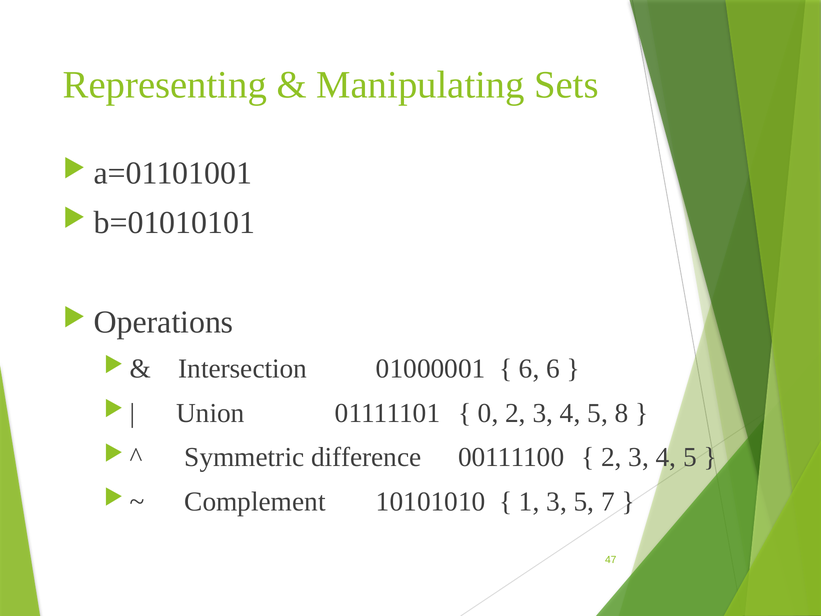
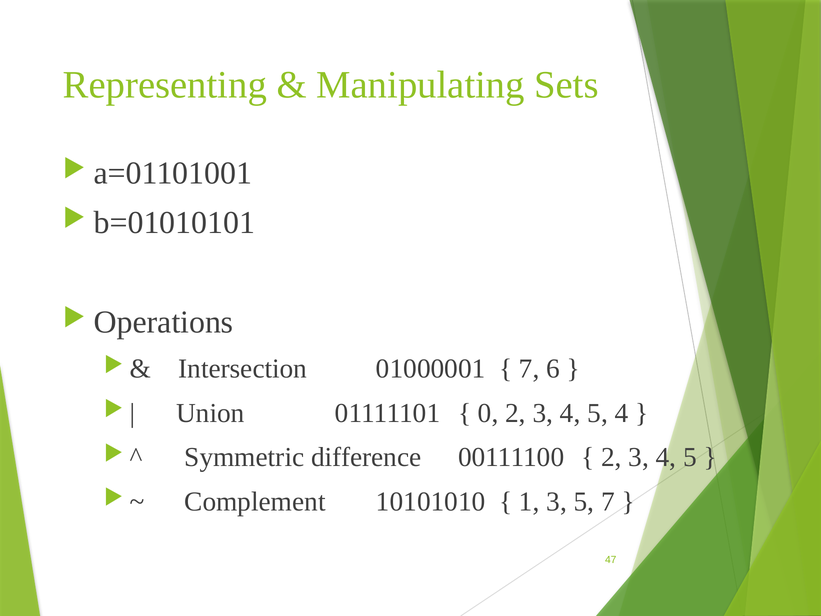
6 at (529, 369): 6 -> 7
5 8: 8 -> 4
